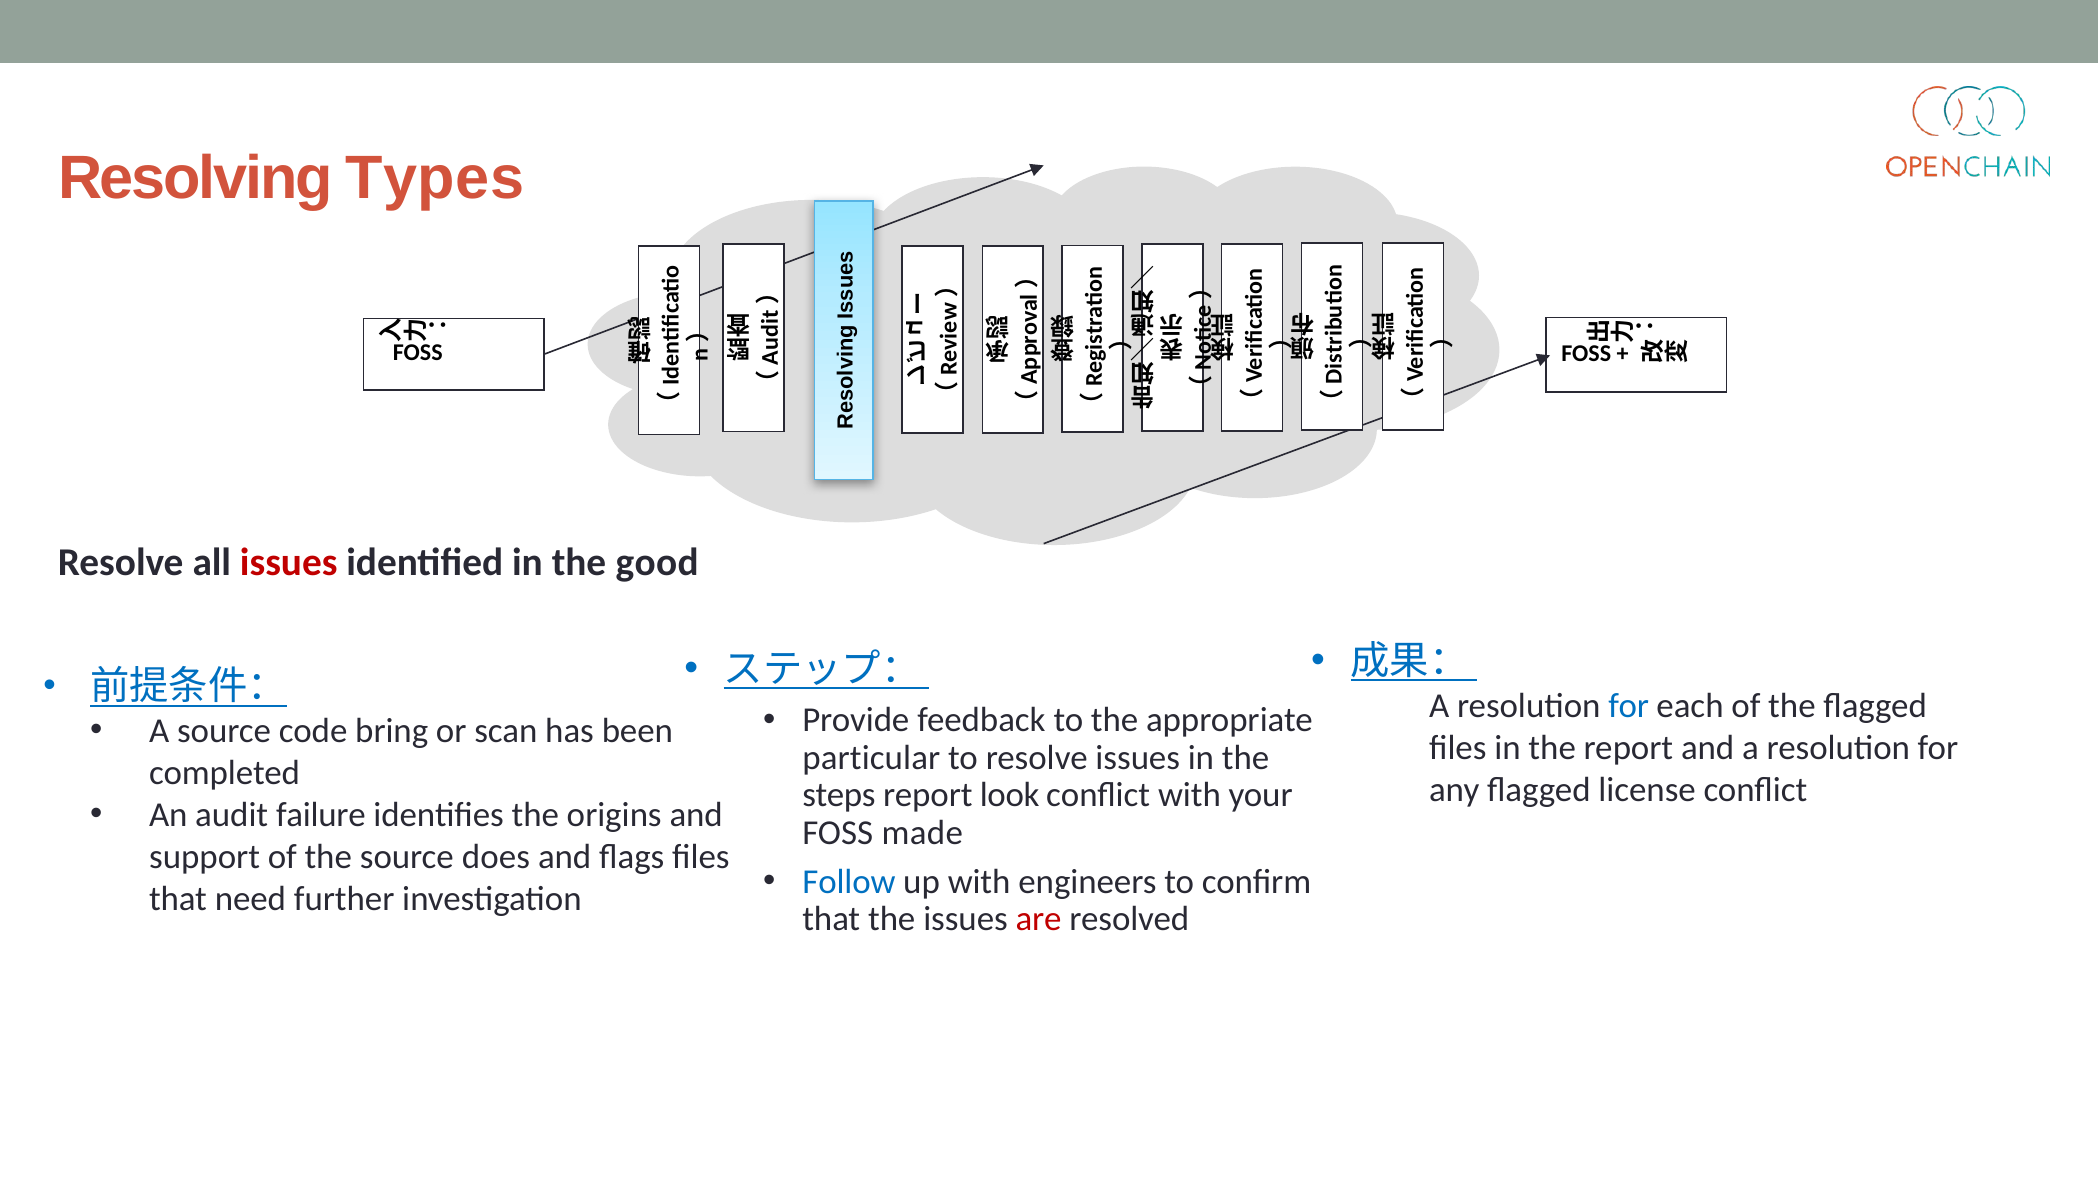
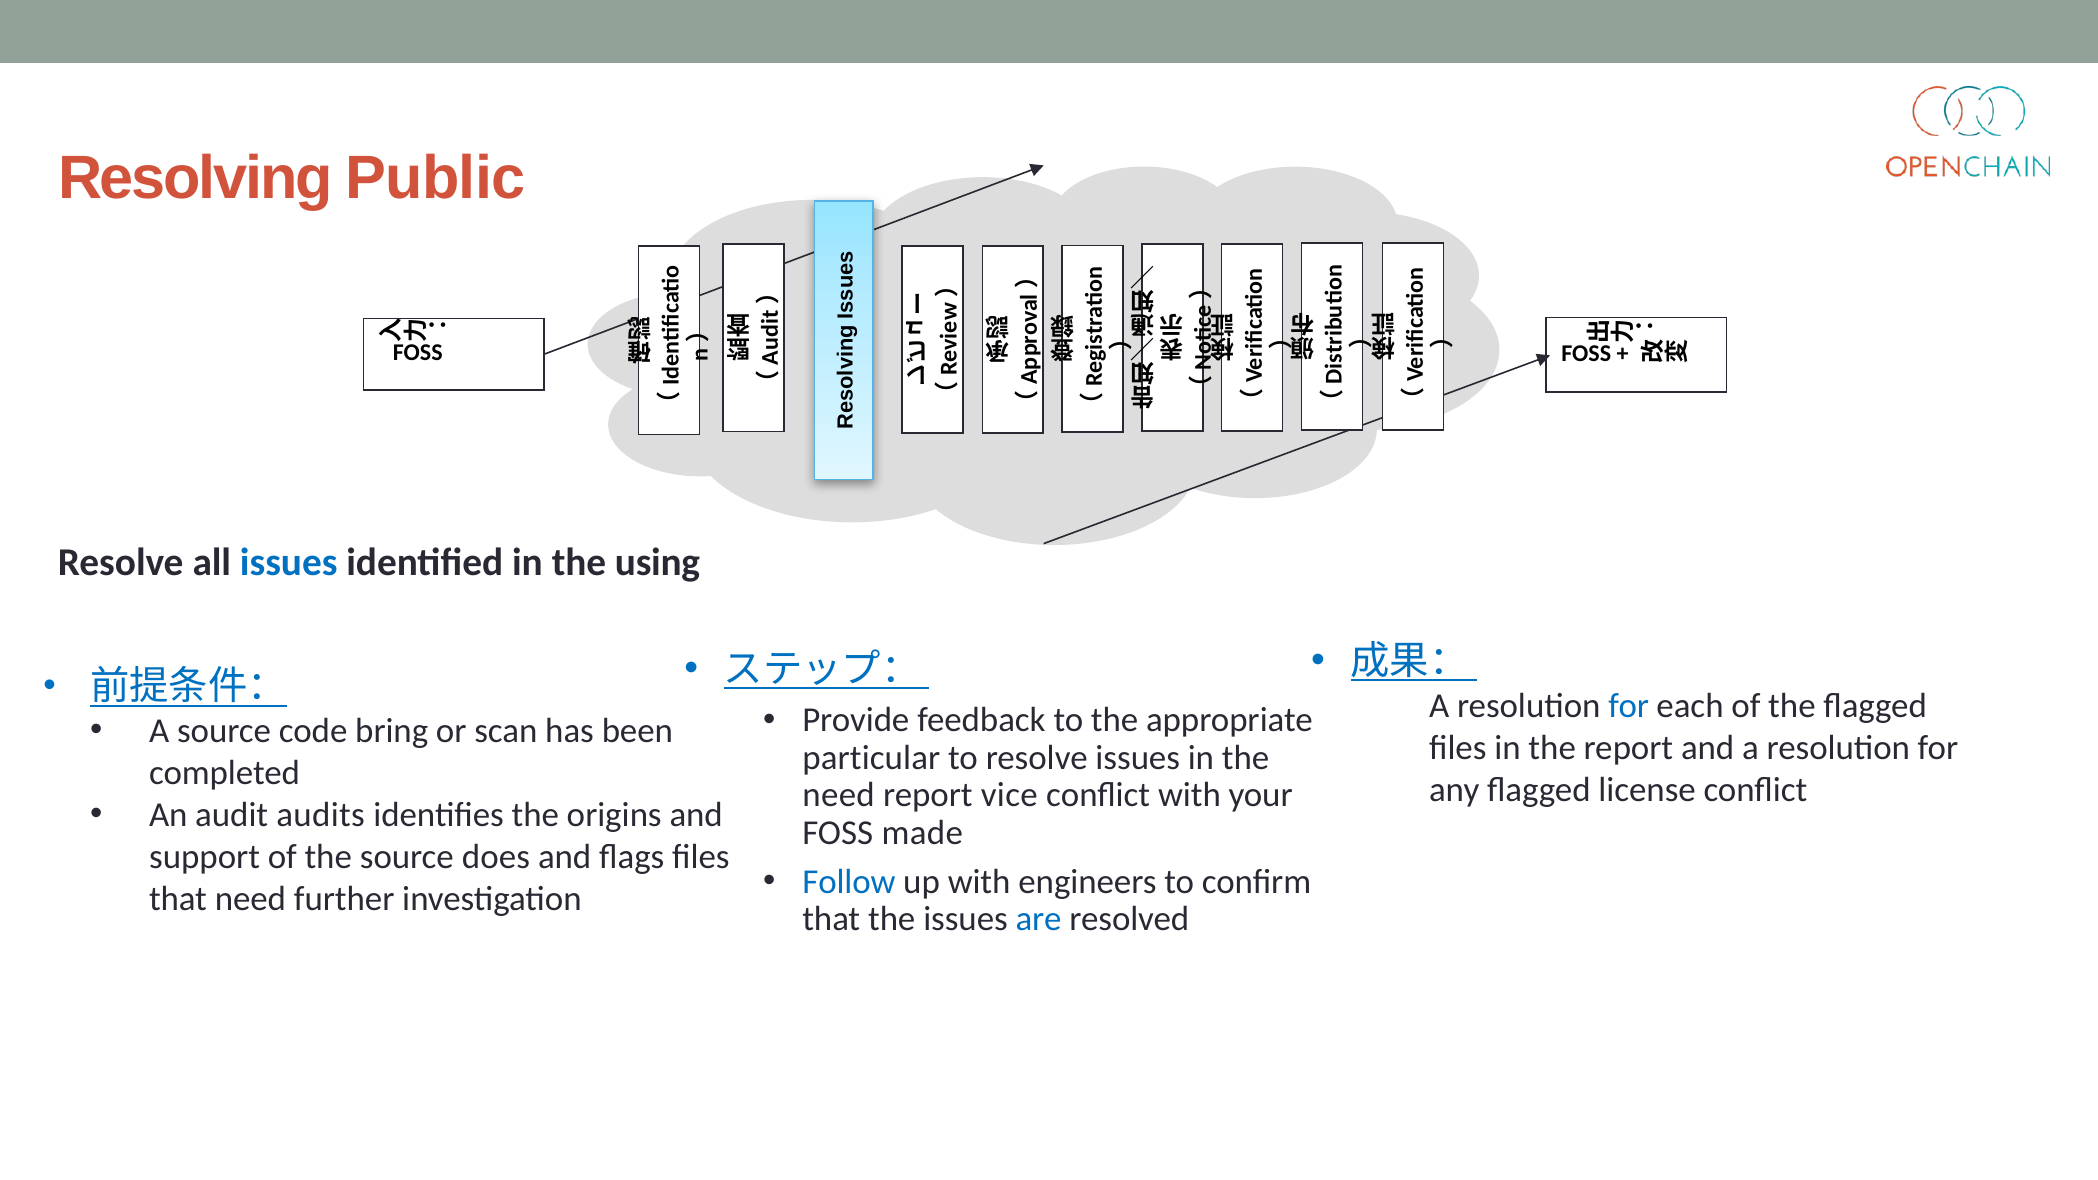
Types: Types -> Public
issues at (289, 562) colour: red -> blue
good: good -> using
steps at (839, 796): steps -> need
look: look -> vice
failure: failure -> audits
are colour: red -> blue
